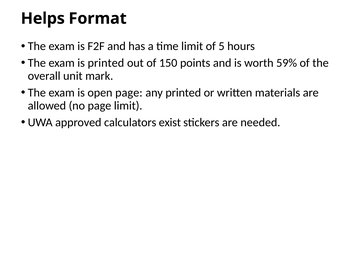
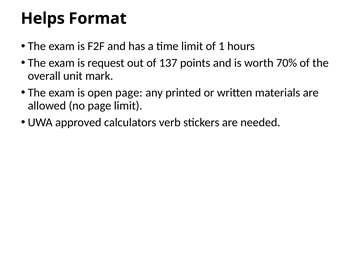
5: 5 -> 1
is printed: printed -> request
150: 150 -> 137
59%: 59% -> 70%
exist: exist -> verb
